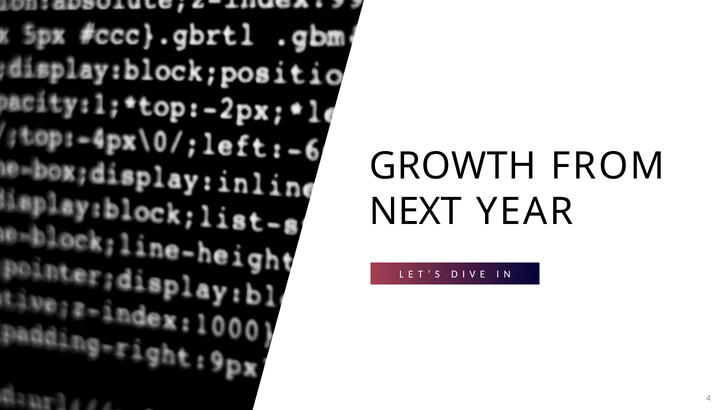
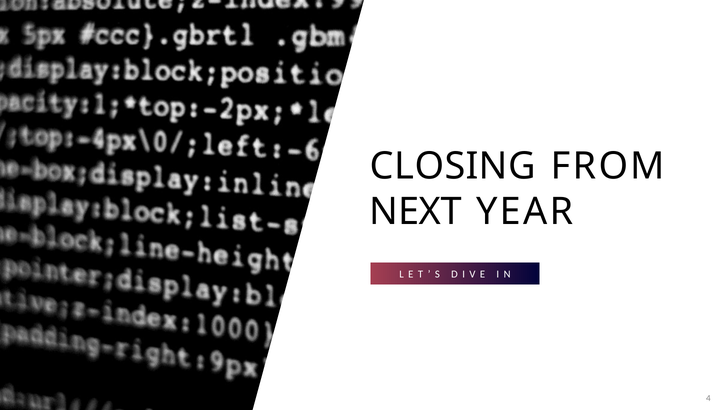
GROWTH: GROWTH -> CLOSING
